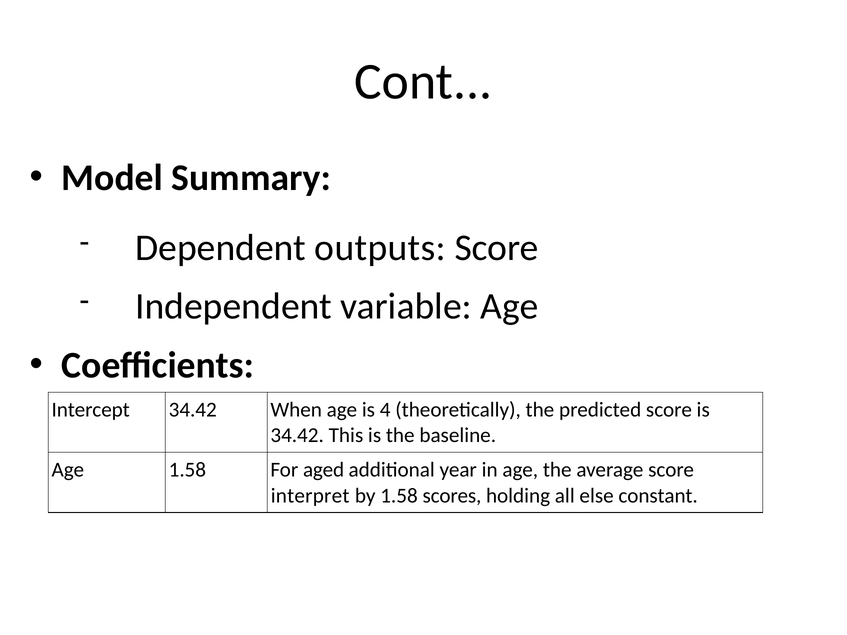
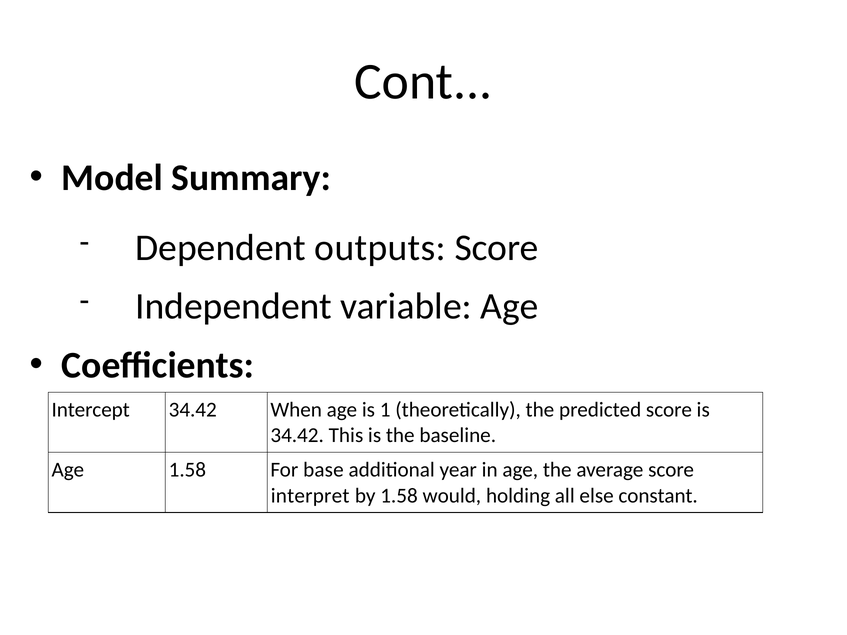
4: 4 -> 1
aged: aged -> base
scores: scores -> would
